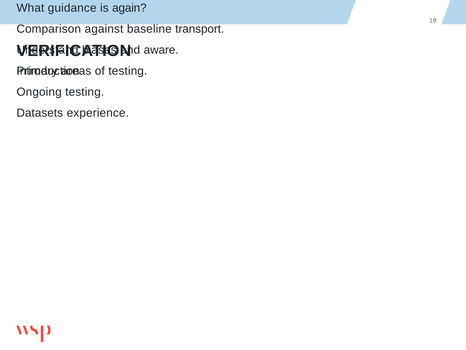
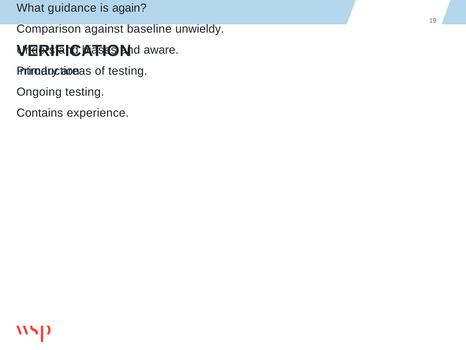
transport: transport -> unwieldy
Datasets: Datasets -> Contains
